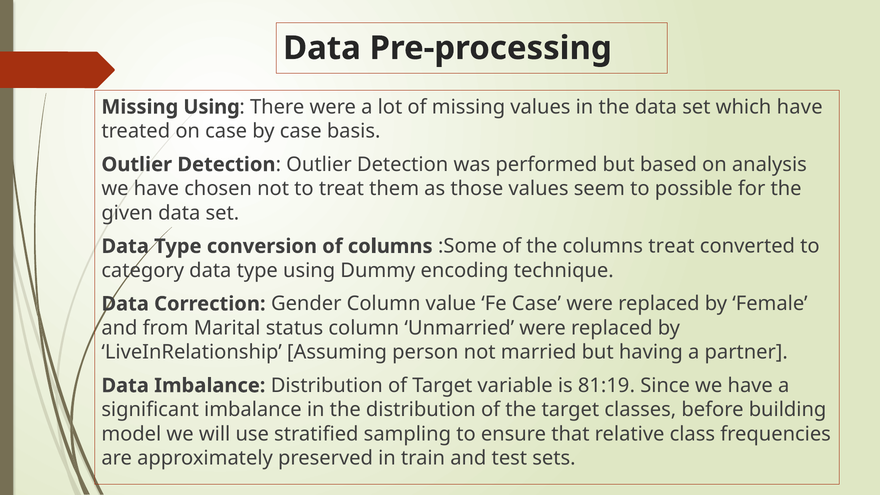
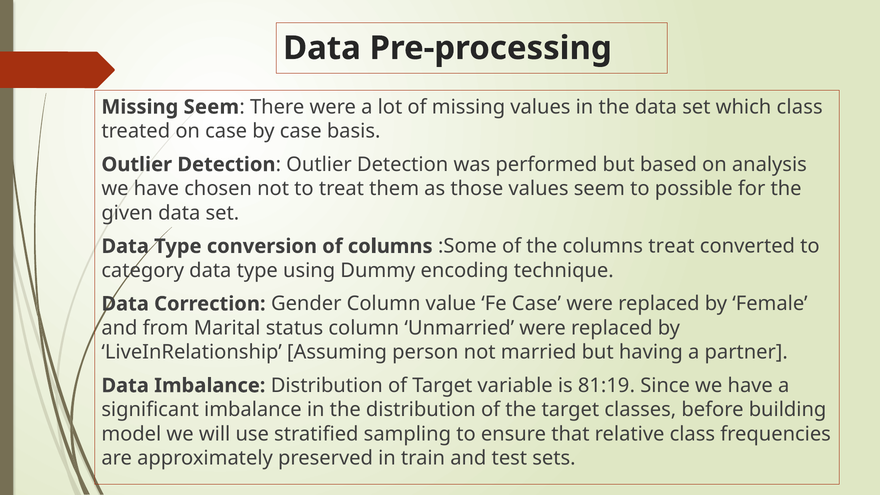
Missing Using: Using -> Seem
which have: have -> class
